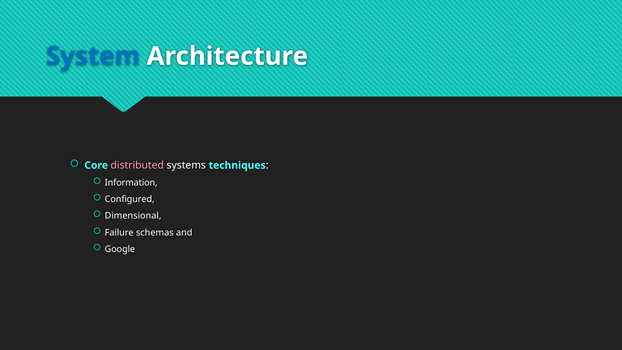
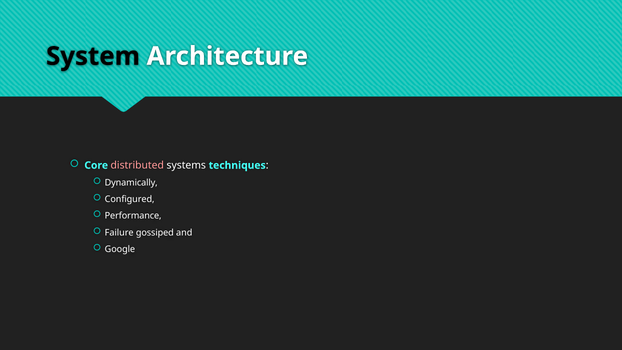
System colour: blue -> black
Information: Information -> Dynamically
Dimensional: Dimensional -> Performance
schemas: schemas -> gossiped
